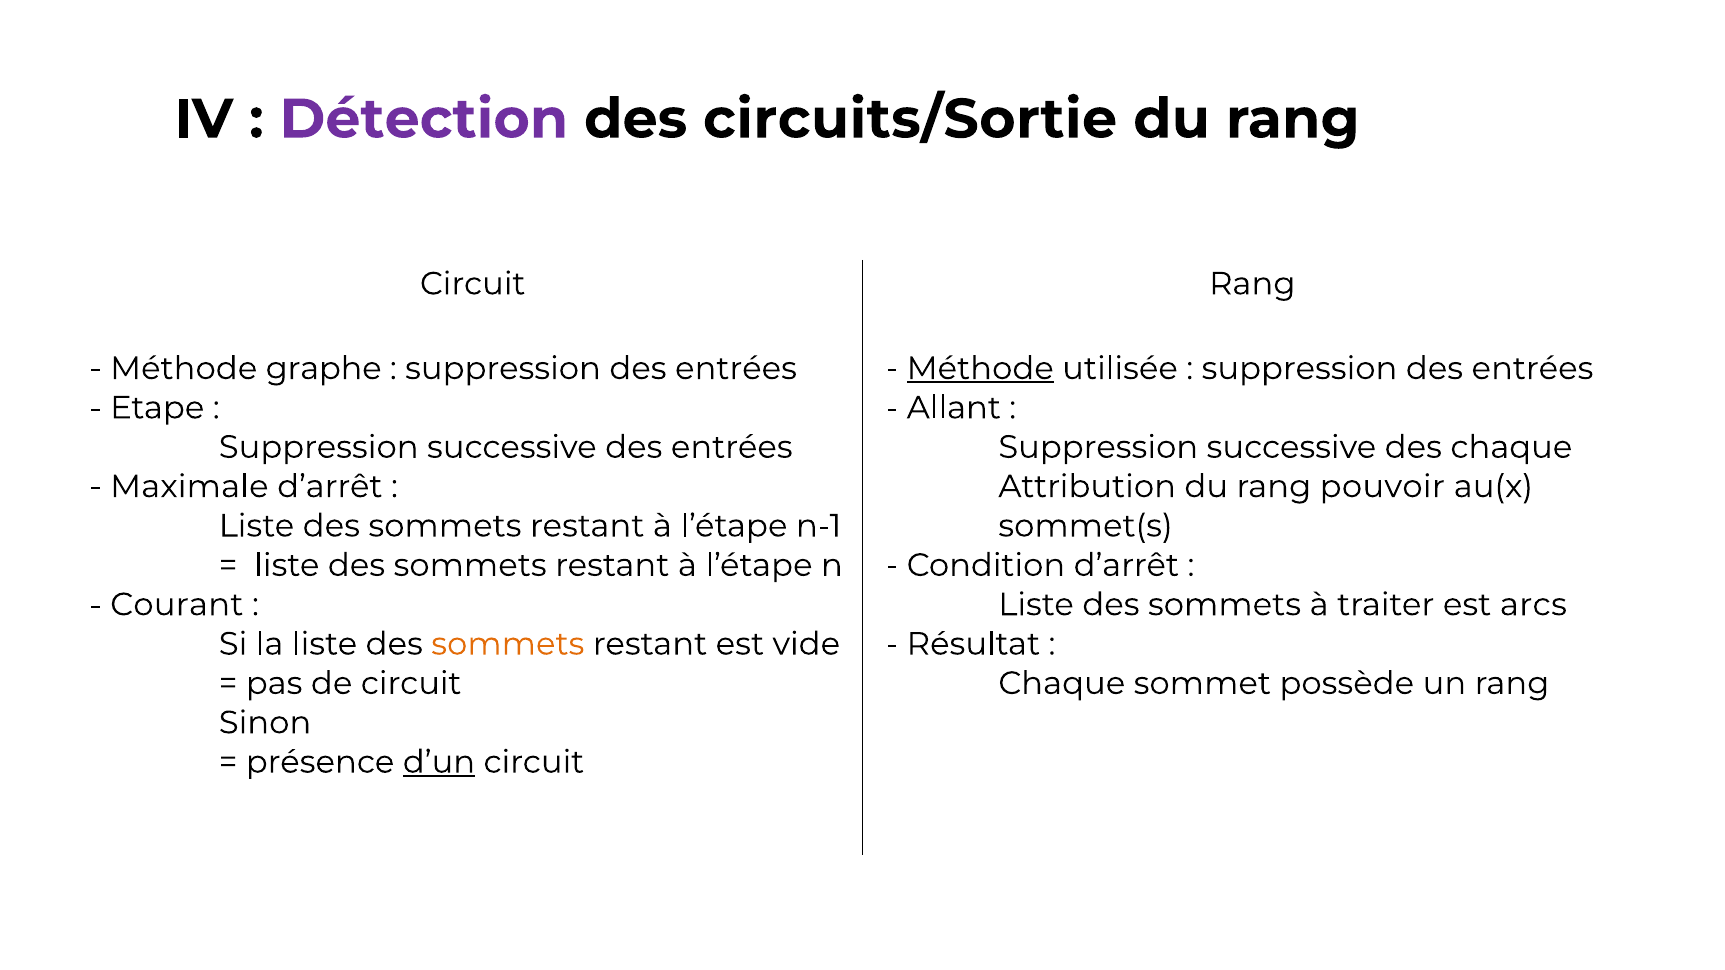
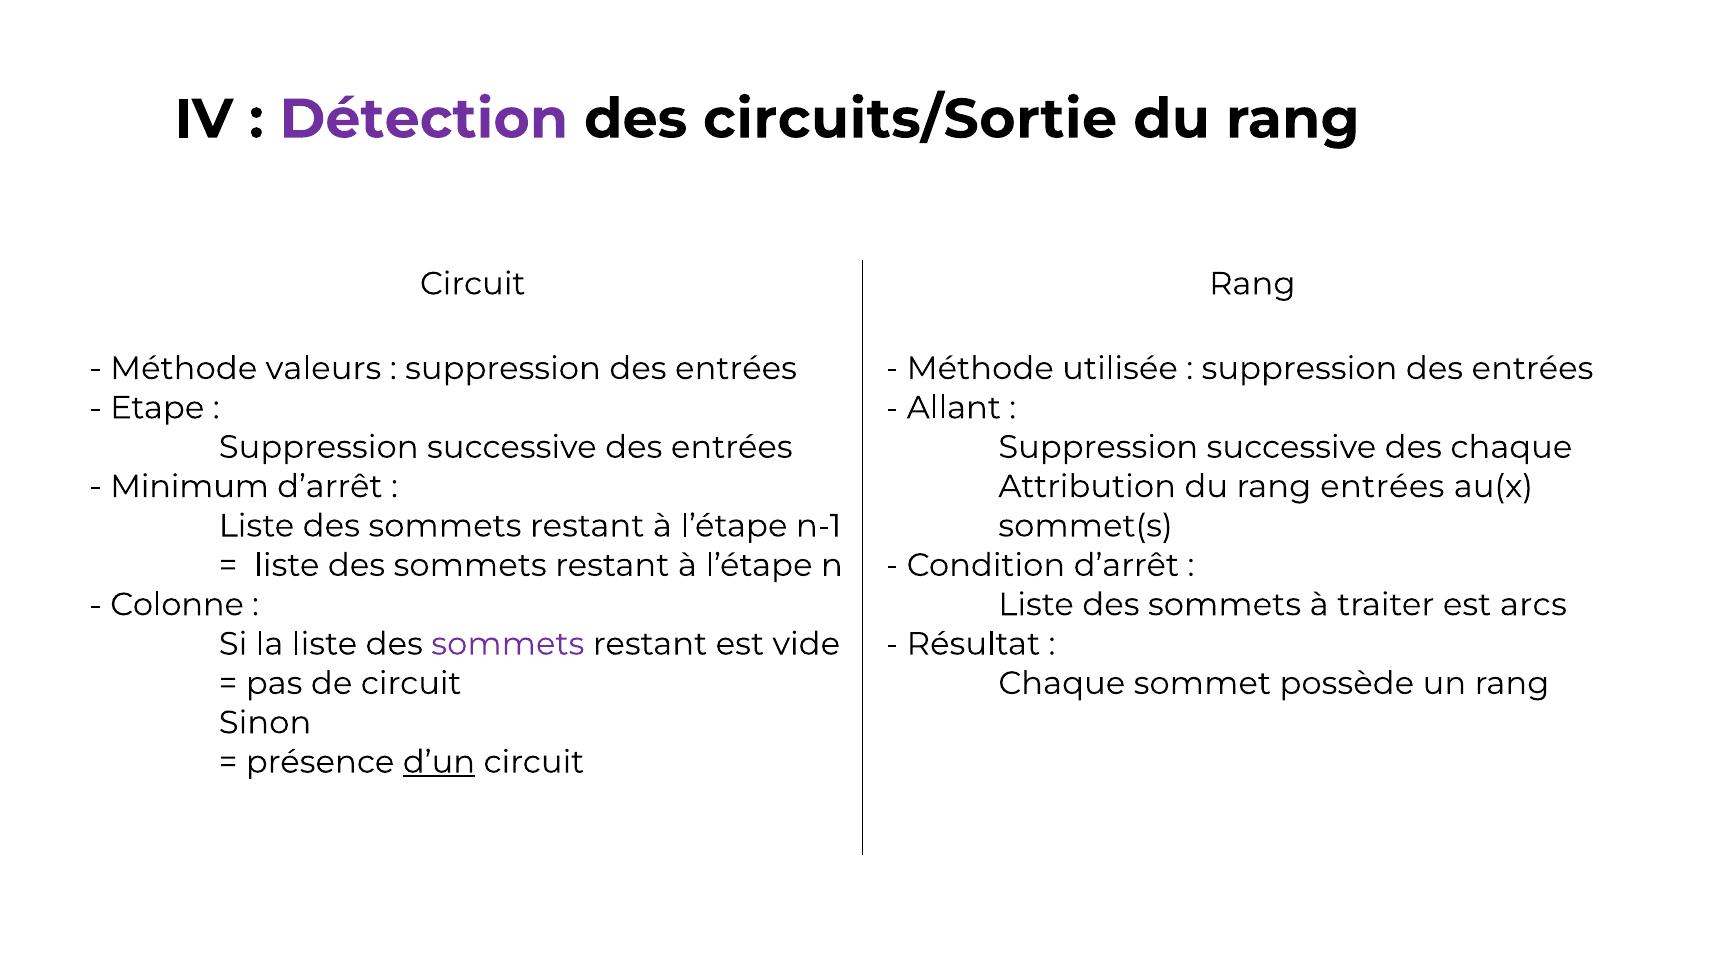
graphe: graphe -> valeurs
Méthode at (980, 369) underline: present -> none
Maximale: Maximale -> Minimum
rang pouvoir: pouvoir -> entrées
Courant: Courant -> Colonne
sommets at (508, 644) colour: orange -> purple
